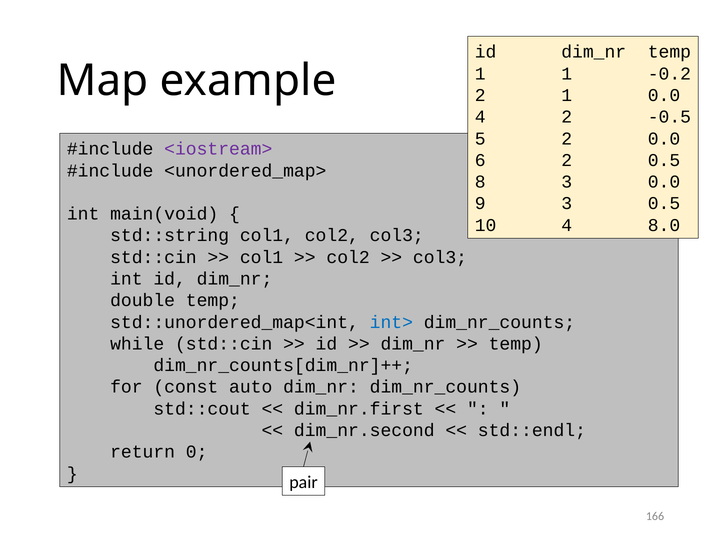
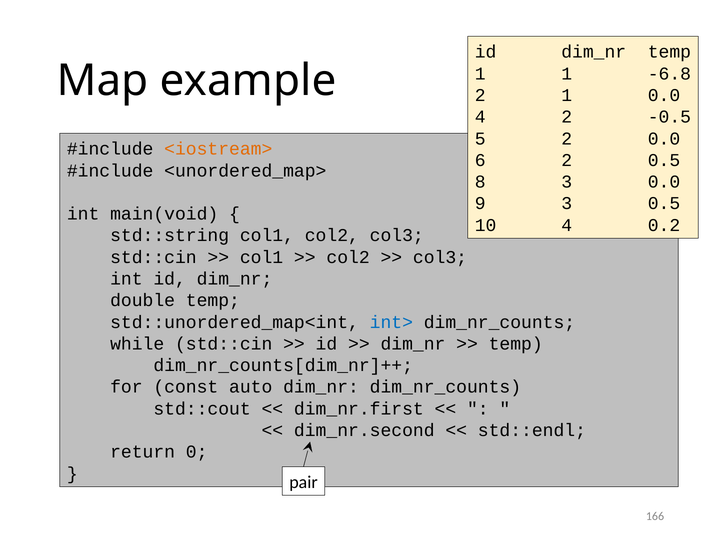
-0.2: -0.2 -> -6.8
<iostream> colour: purple -> orange
8.0: 8.0 -> 0.2
